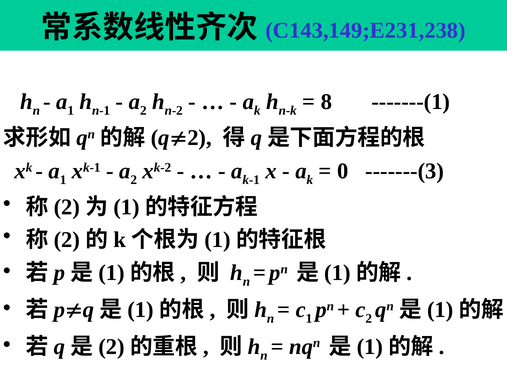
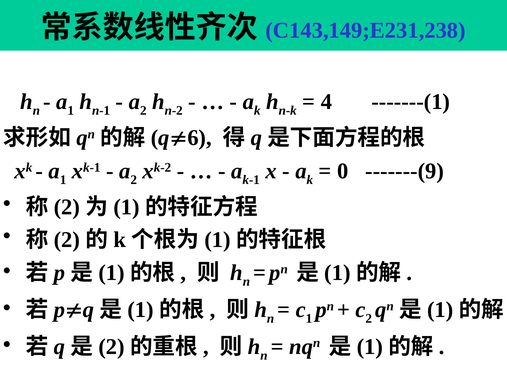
8: 8 -> 4
2 at (200, 138): 2 -> 6
-------(3: -------(3 -> -------(9
